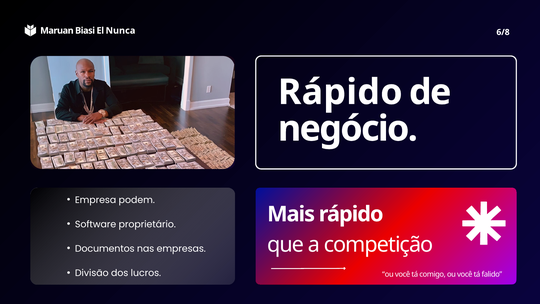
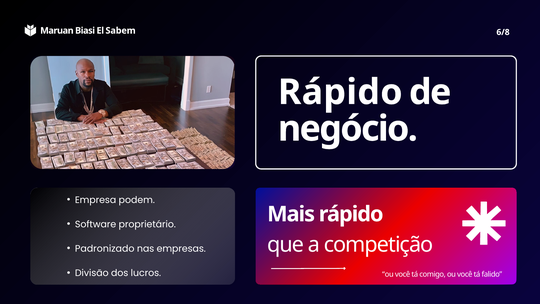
Nunca: Nunca -> Sabem
Documentos: Documentos -> Padronizado
